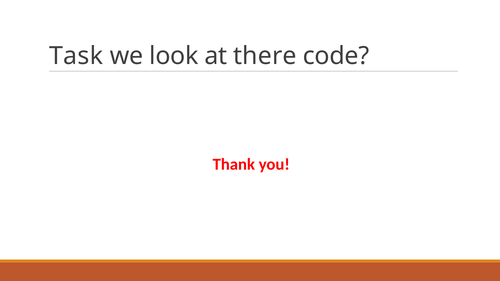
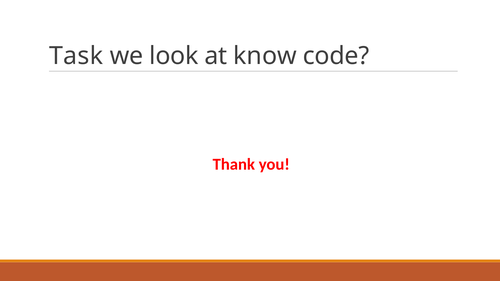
there: there -> know
